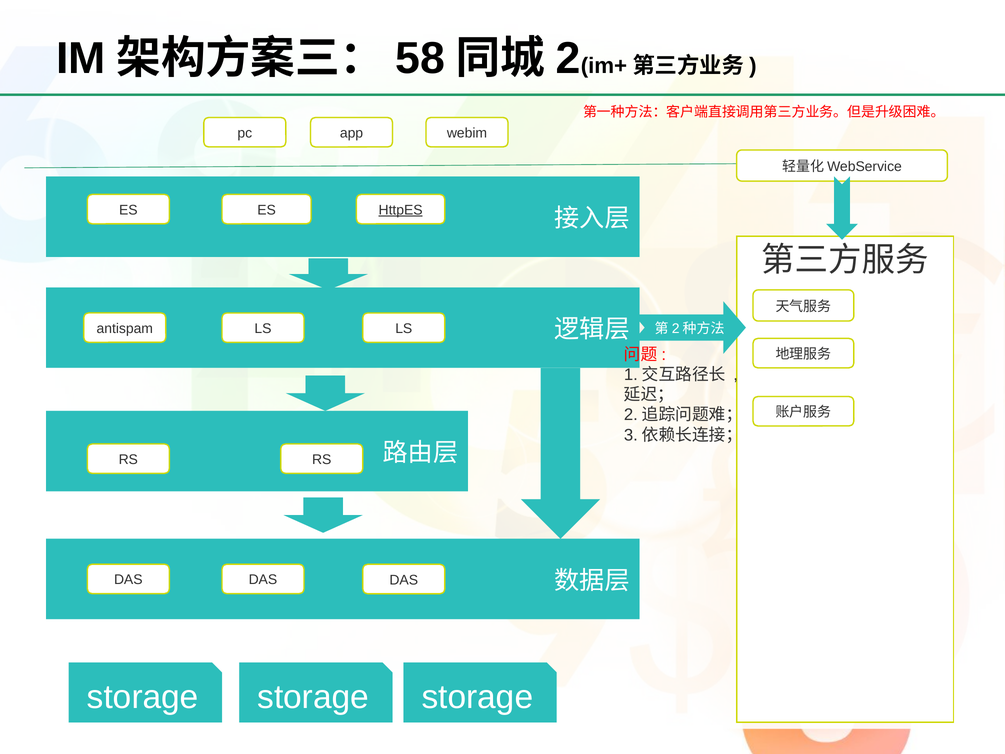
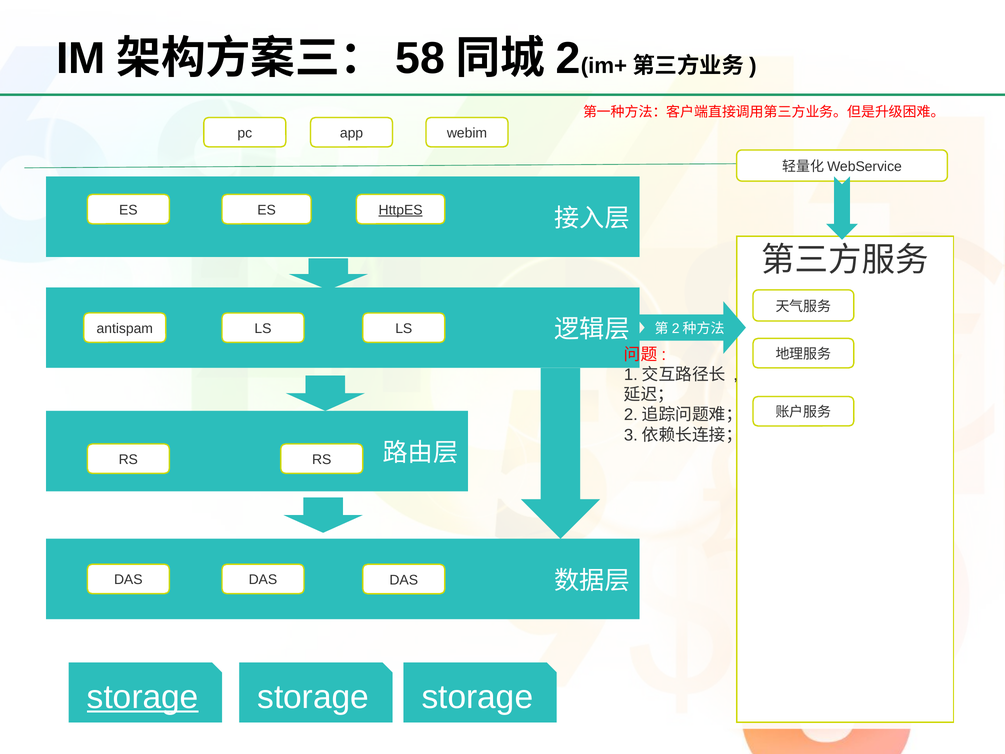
storage at (143, 697) underline: none -> present
